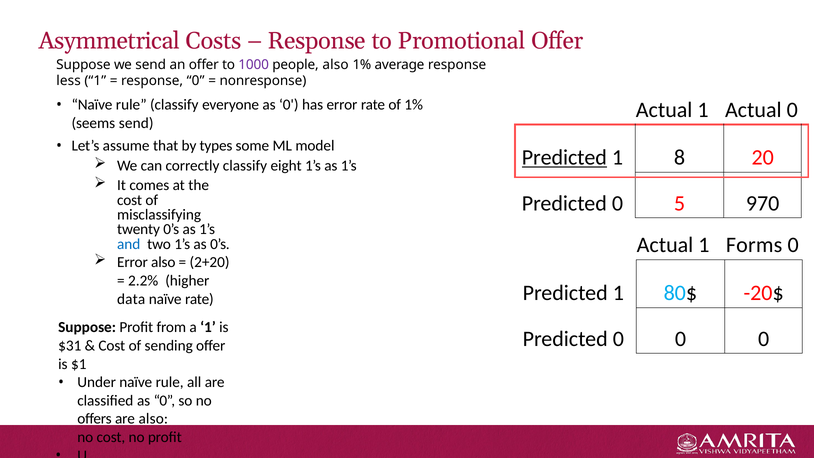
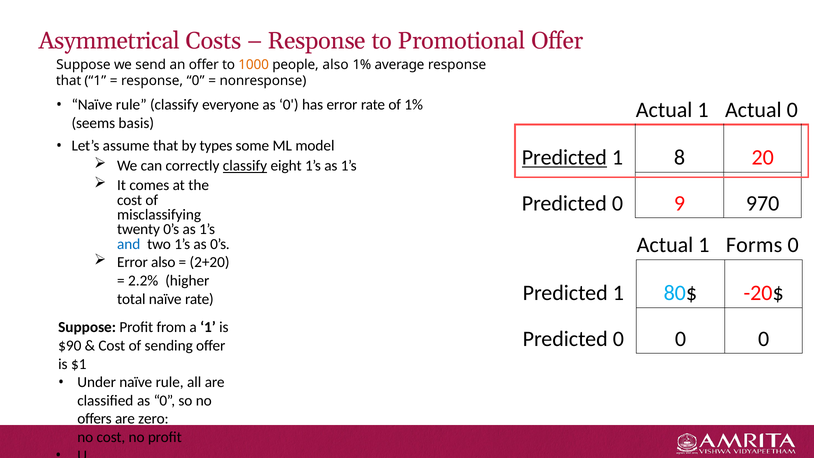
1000 colour: purple -> orange
less at (69, 81): less -> that
seems send: send -> basis
classify at (245, 166) underline: none -> present
0 5: 5 -> 9
data: data -> total
$31: $31 -> $90
are also: also -> zero
